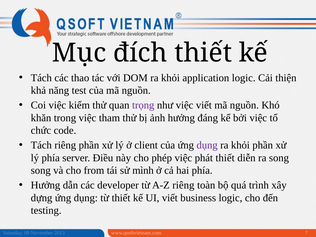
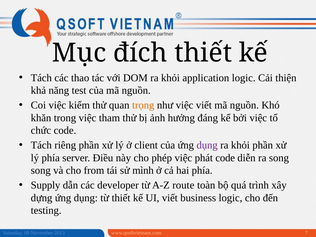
trọng colour: purple -> orange
phát thiết: thiết -> code
Hưởng at (46, 185): Hưởng -> Supply
A-Z riêng: riêng -> route
